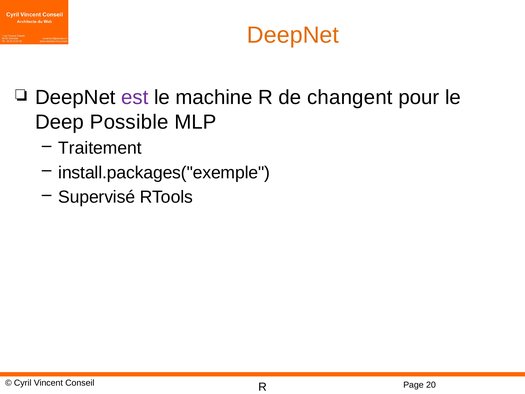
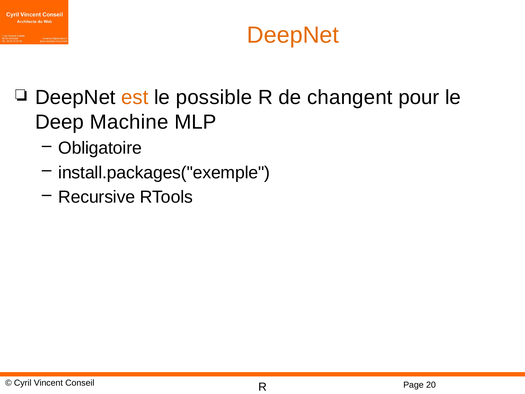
est colour: purple -> orange
machine: machine -> possible
Possible: Possible -> Machine
Traitement: Traitement -> Obligatoire
Supervisé: Supervisé -> Recursive
